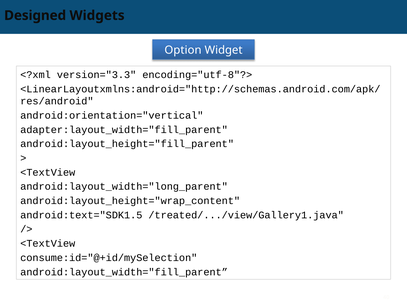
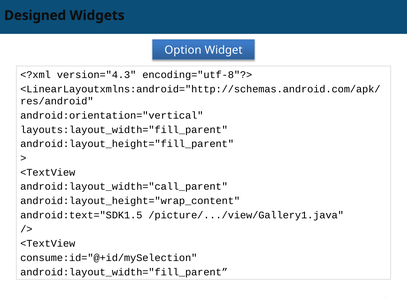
version="3.3: version="3.3 -> version="4.3
adapter:layout_width="fill_parent: adapter:layout_width="fill_parent -> layouts:layout_width="fill_parent
android:layout_width="long_parent: android:layout_width="long_parent -> android:layout_width="call_parent
/treated/.../view/Gallery1.java: /treated/.../view/Gallery1.java -> /picture/.../view/Gallery1.java
